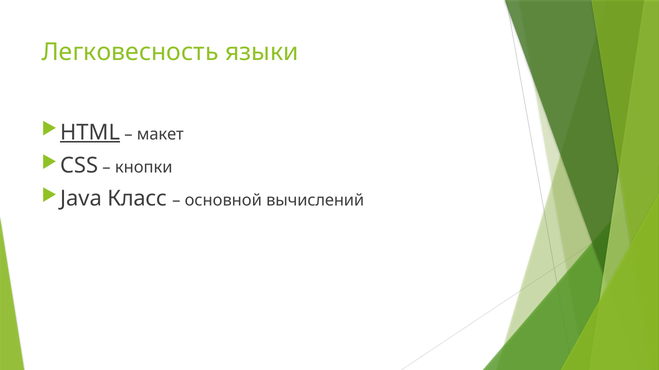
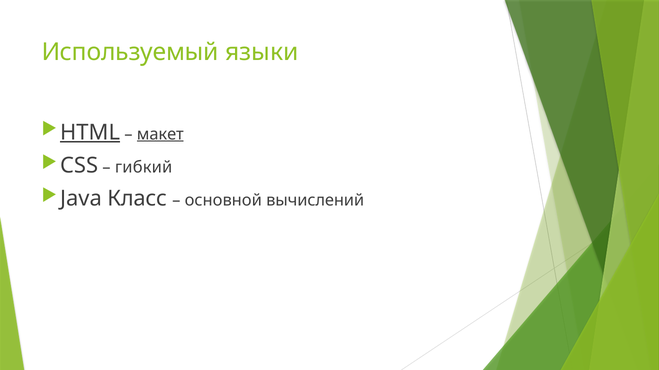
Легковесность: Легковесность -> Используемый
макет underline: none -> present
кнопки: кнопки -> гибкий
